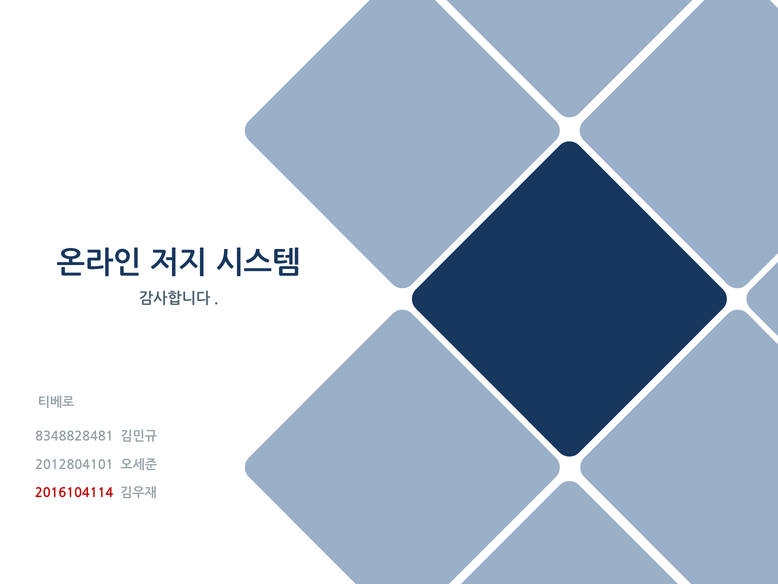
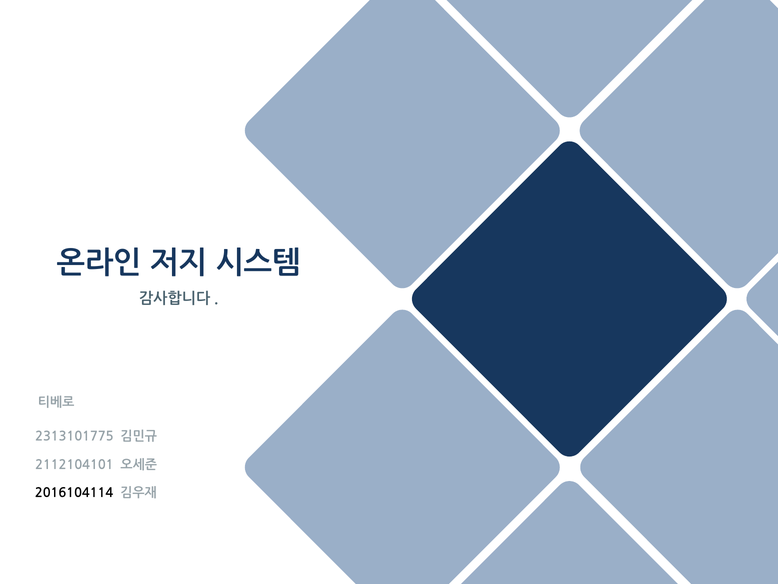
8348828481: 8348828481 -> 2313101775
2012804101: 2012804101 -> 2112104101
2016104114 colour: red -> black
